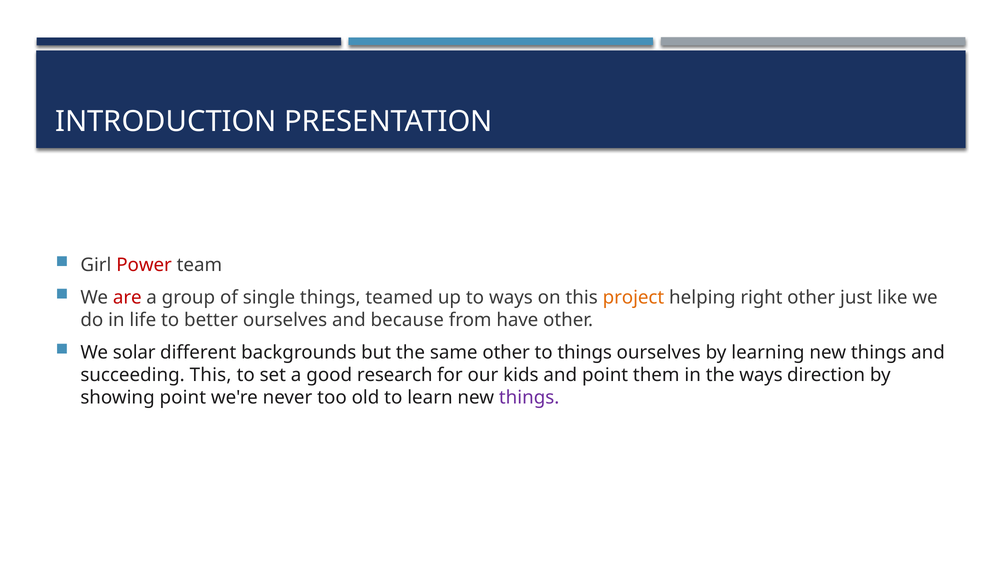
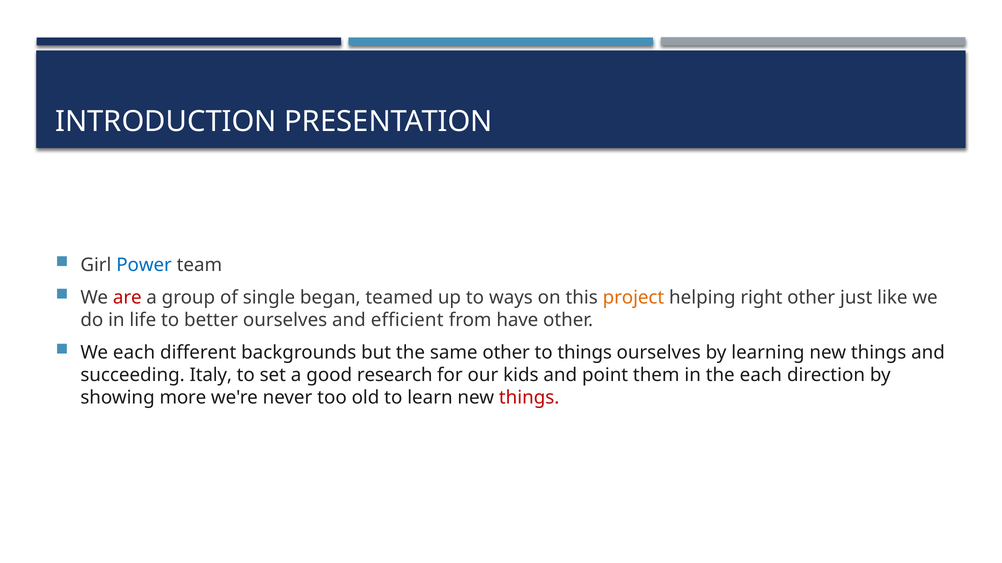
Power colour: red -> blue
single things: things -> began
because: because -> efficient
We solar: solar -> each
succeeding This: This -> Italy
the ways: ways -> each
showing point: point -> more
things at (529, 398) colour: purple -> red
